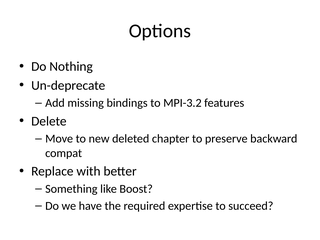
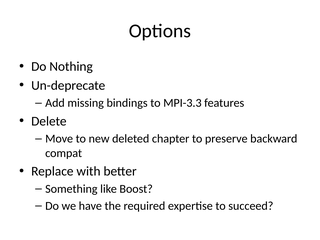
MPI-3.2: MPI-3.2 -> MPI-3.3
